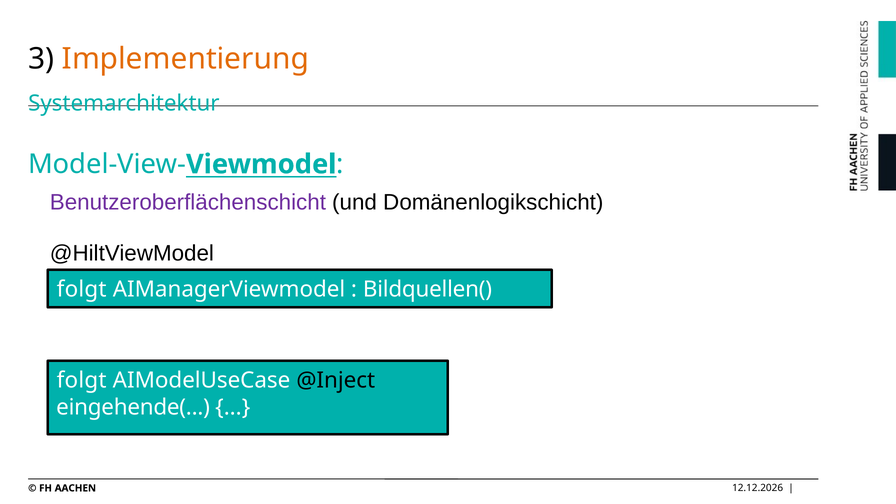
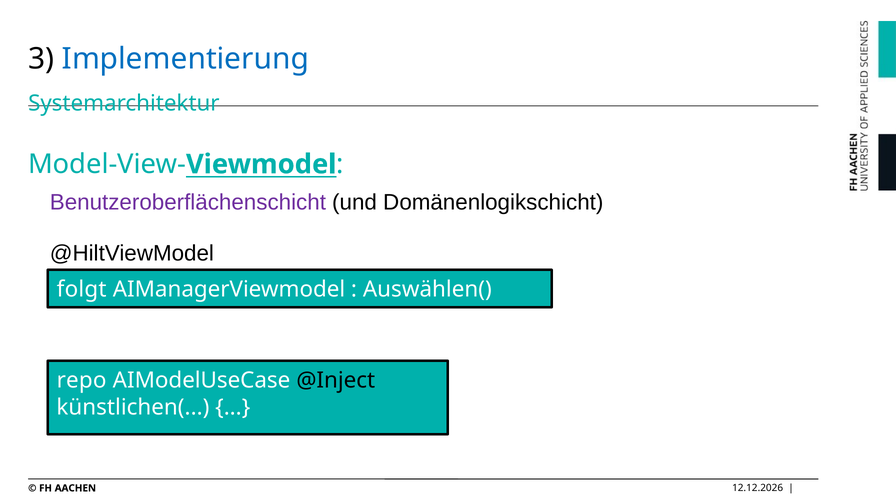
Implementierung colour: orange -> blue
Bildquellen(: Bildquellen( -> Auswählen(
folgt at (82, 380): folgt -> repo
eingehende(: eingehende( -> künstlichen(
